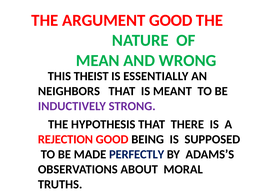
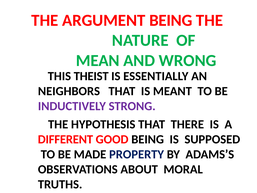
ARGUMENT GOOD: GOOD -> BEING
REJECTION: REJECTION -> DIFFERENT
PERFECTLY: PERFECTLY -> PROPERTY
